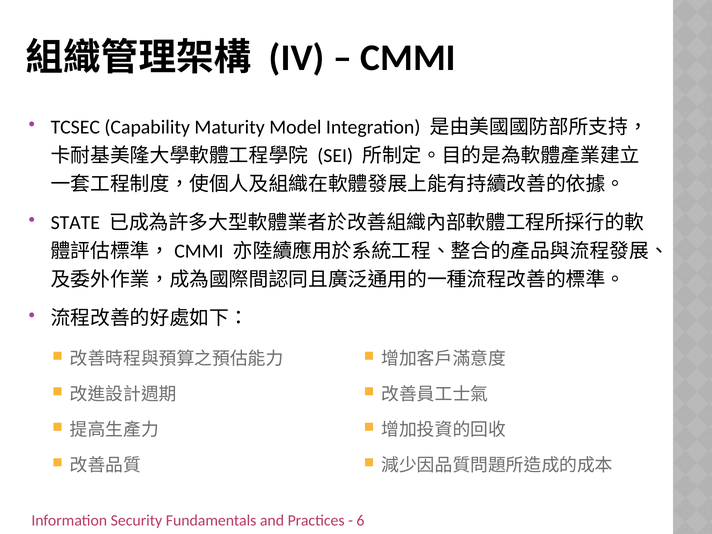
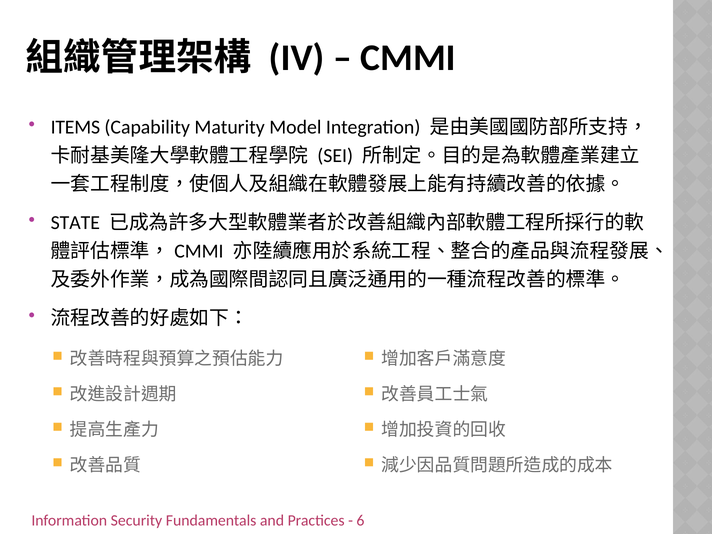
TCSEC: TCSEC -> ITEMS
